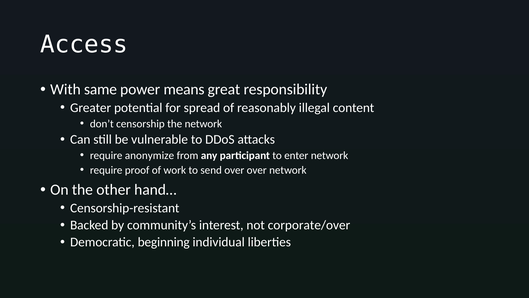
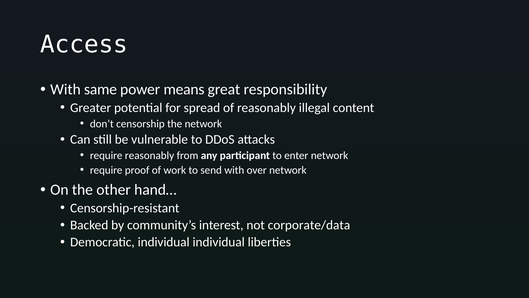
require anonymize: anonymize -> reasonably
send over: over -> with
corporate/over: corporate/over -> corporate/data
Democratic beginning: beginning -> individual
